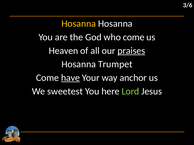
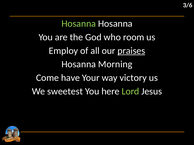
Hosanna at (79, 24) colour: yellow -> light green
who come: come -> room
Heaven: Heaven -> Employ
Trumpet: Trumpet -> Morning
have underline: present -> none
anchor: anchor -> victory
